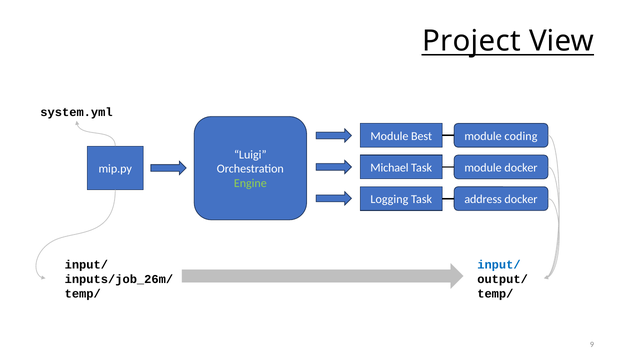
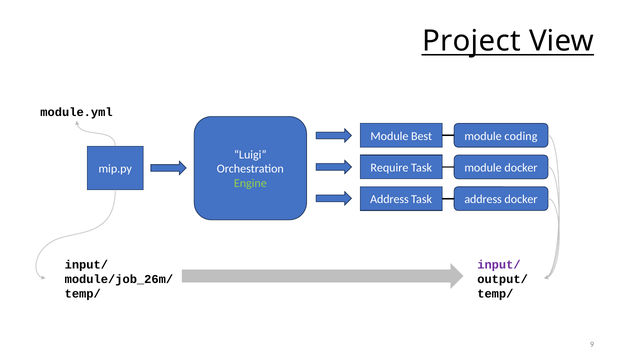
system.yml: system.yml -> module.yml
Michael: Michael -> Require
Logging at (389, 200): Logging -> Address
input/ at (499, 265) colour: blue -> purple
inputs/job_26m/: inputs/job_26m/ -> module/job_26m/
